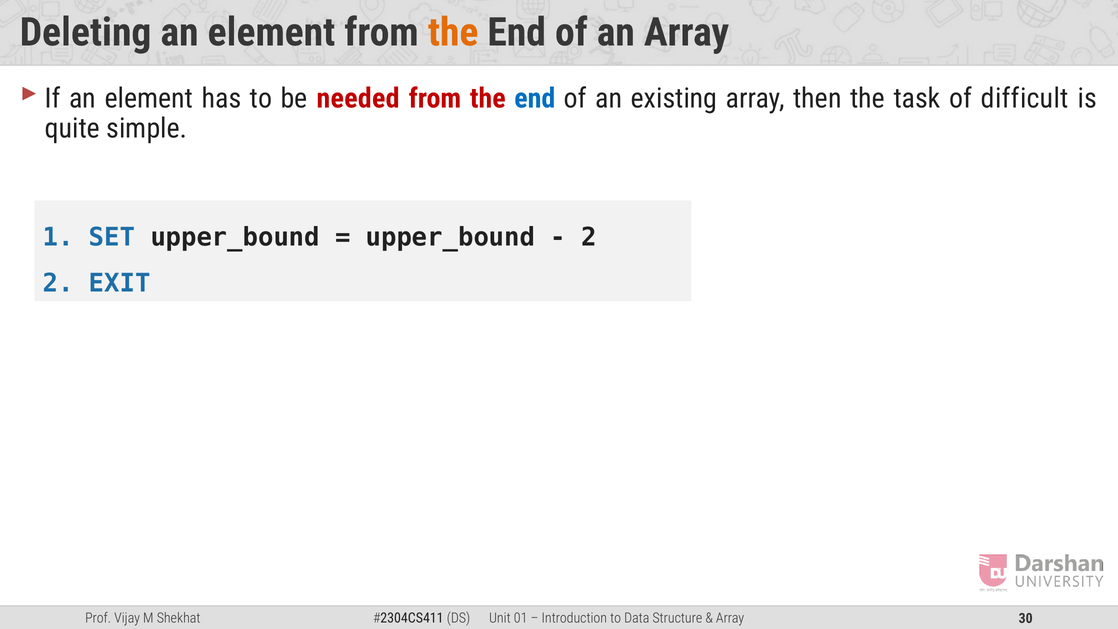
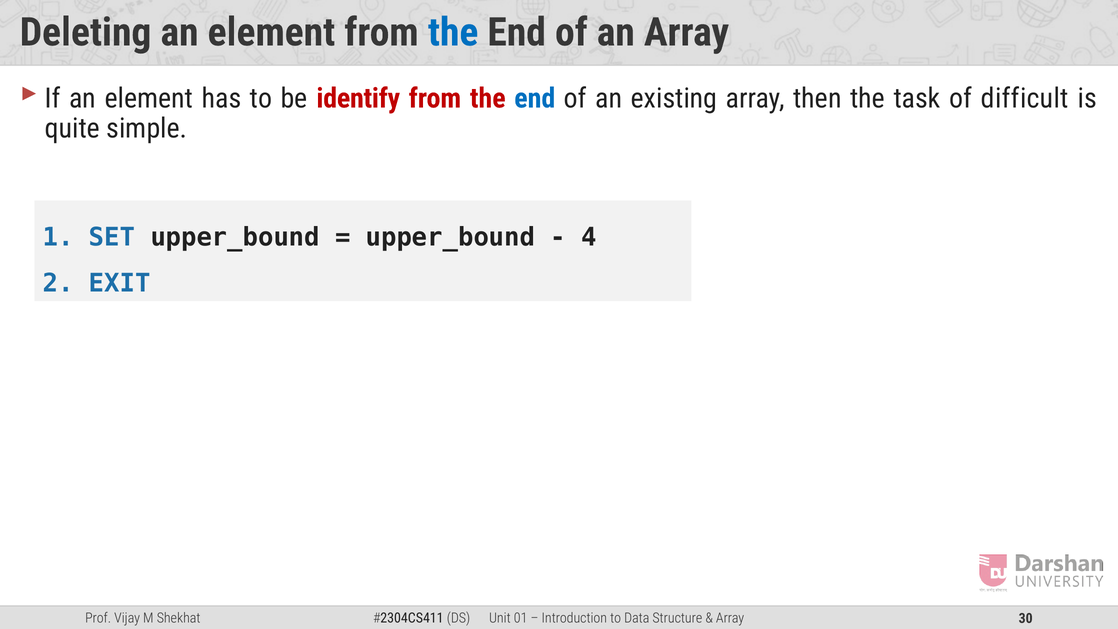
the at (453, 32) colour: orange -> blue
needed: needed -> identify
2 at (589, 237): 2 -> 4
